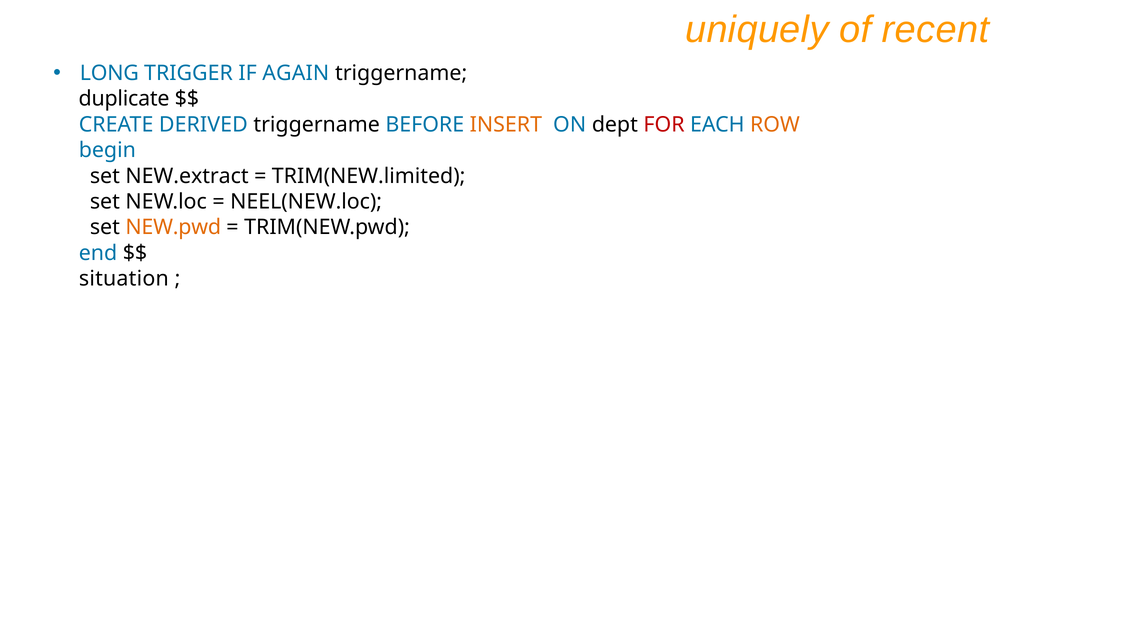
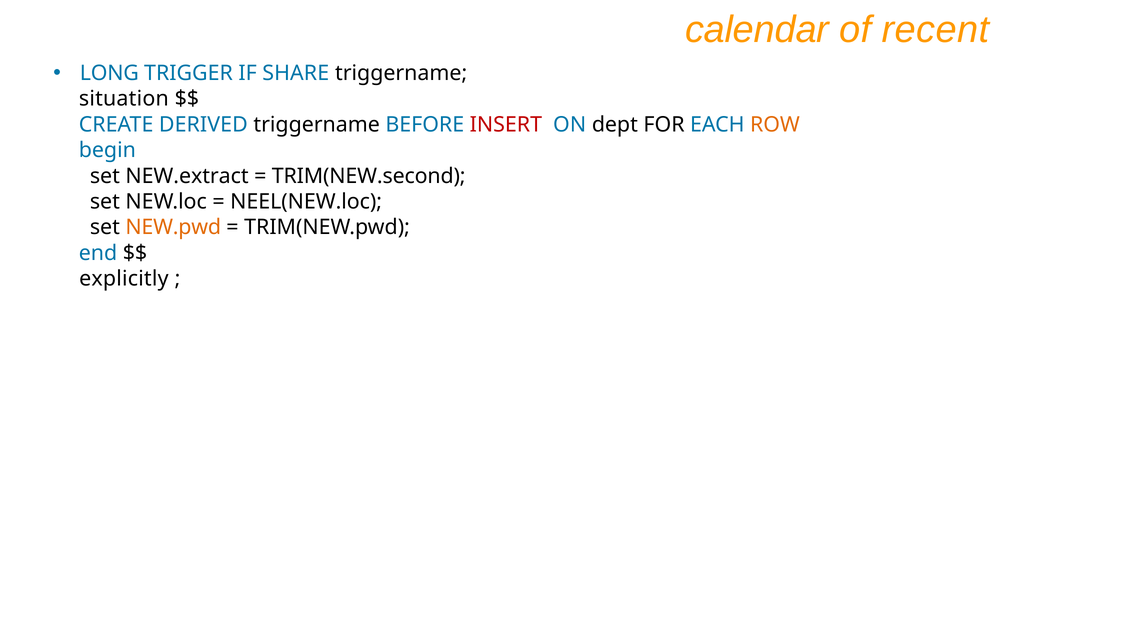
uniquely: uniquely -> calendar
AGAIN: AGAIN -> SHARE
duplicate: duplicate -> situation
INSERT colour: orange -> red
FOR colour: red -> black
TRIM(NEW.limited: TRIM(NEW.limited -> TRIM(NEW.second
situation: situation -> explicitly
